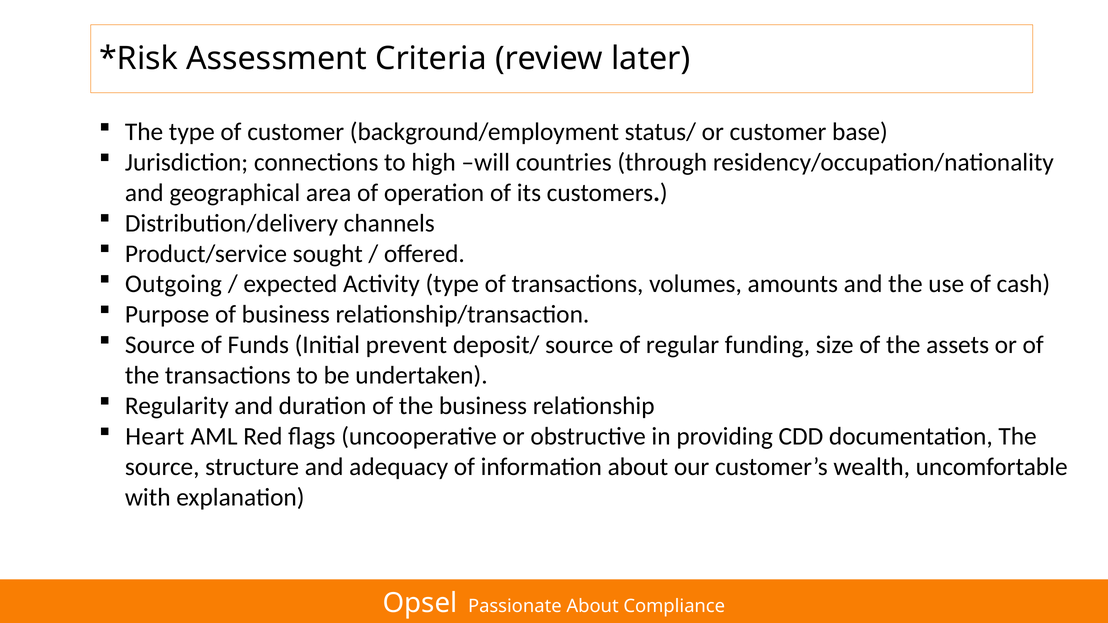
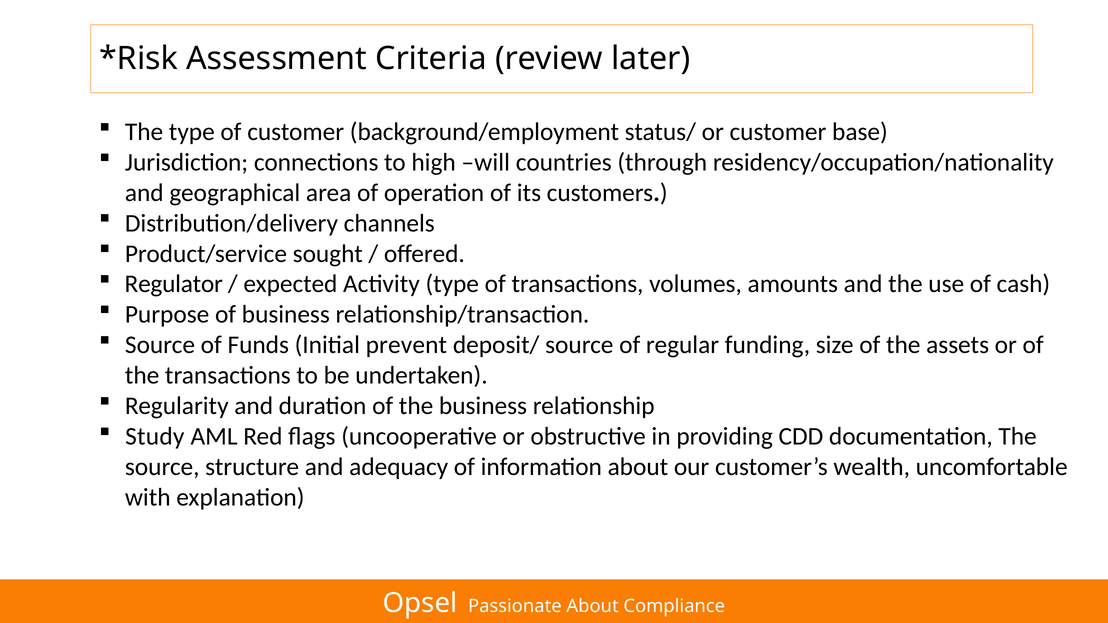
Outgoing: Outgoing -> Regulator
Heart: Heart -> Study
